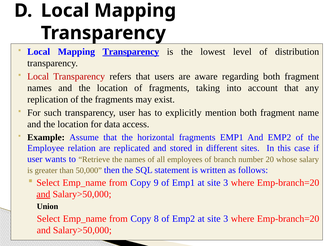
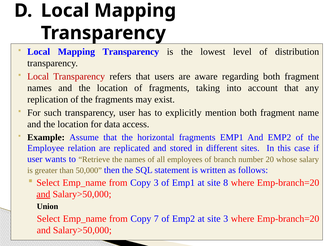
Transparency at (131, 52) underline: present -> none
Copy 9: 9 -> 3
Emp1 at site 3: 3 -> 8
8: 8 -> 7
